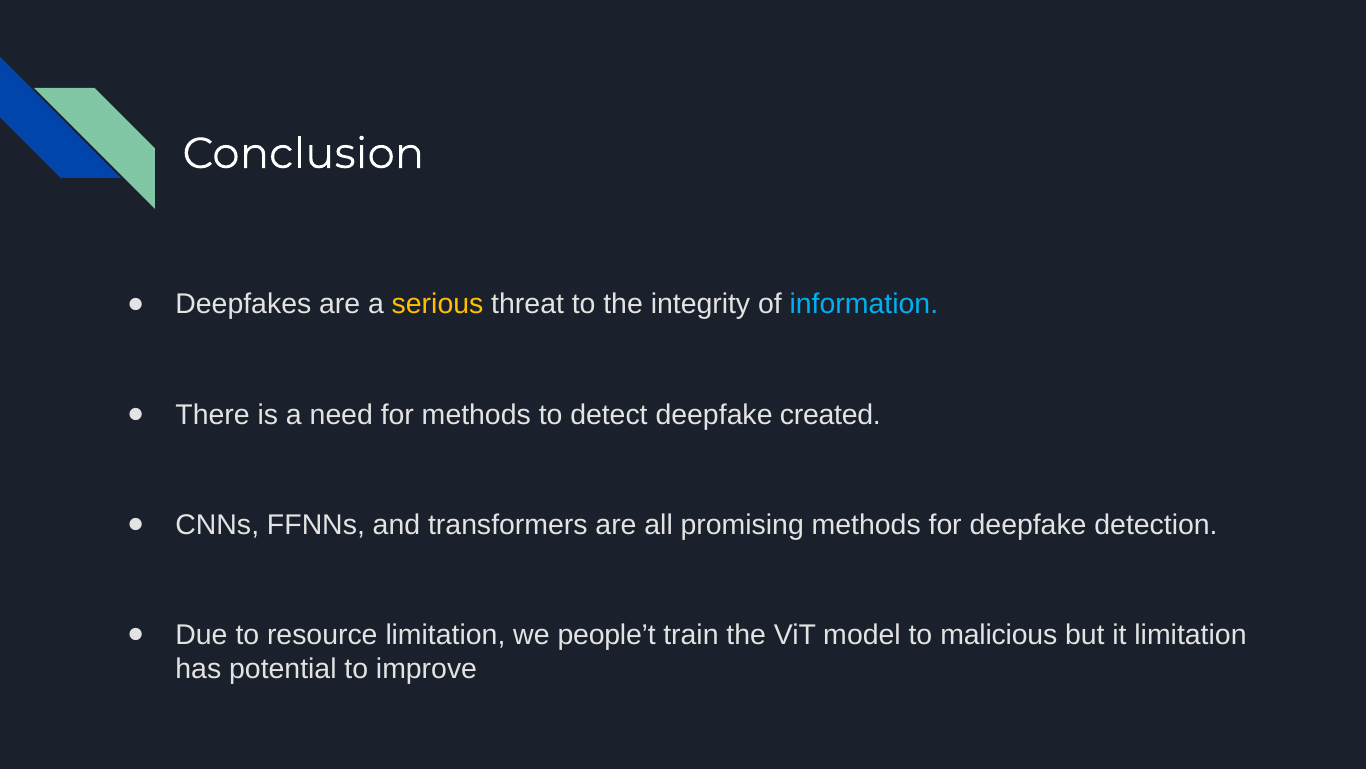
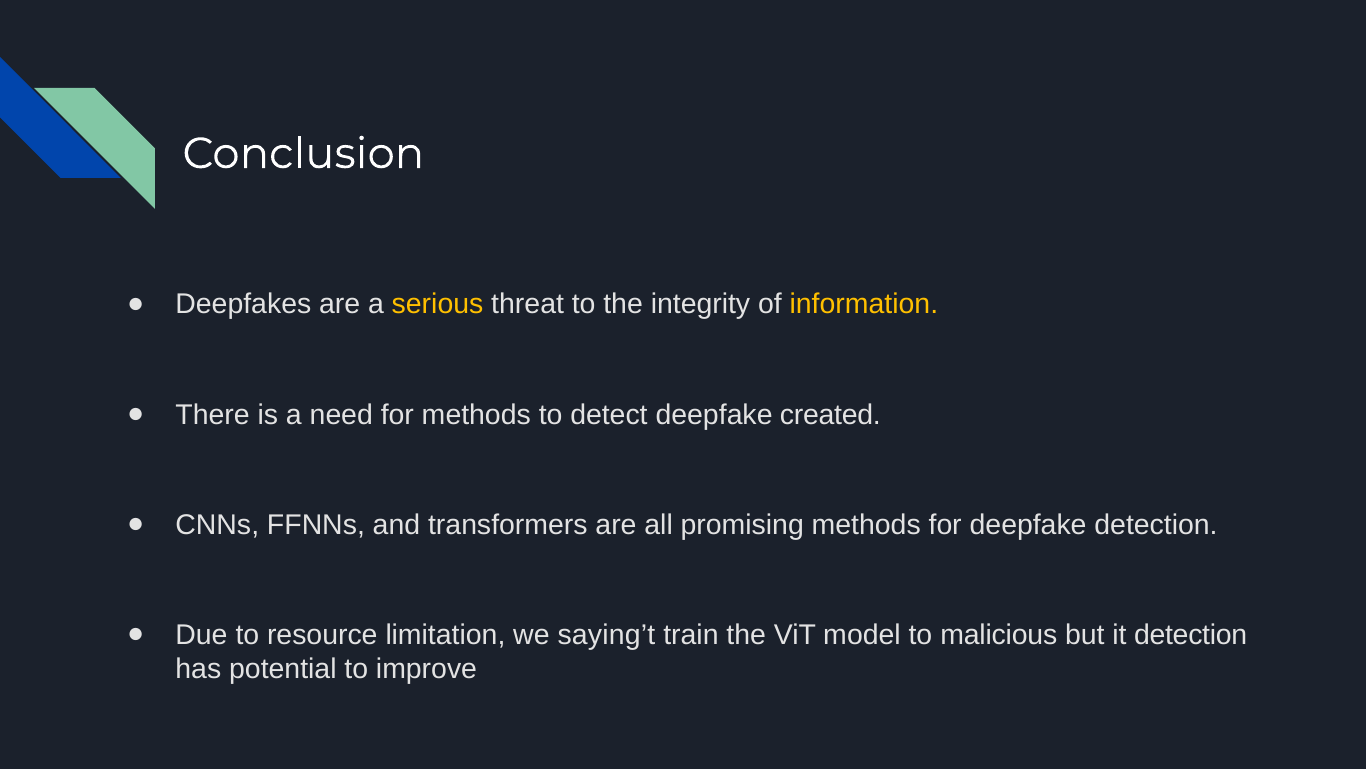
information colour: light blue -> yellow
people’t: people’t -> saying’t
it limitation: limitation -> detection
